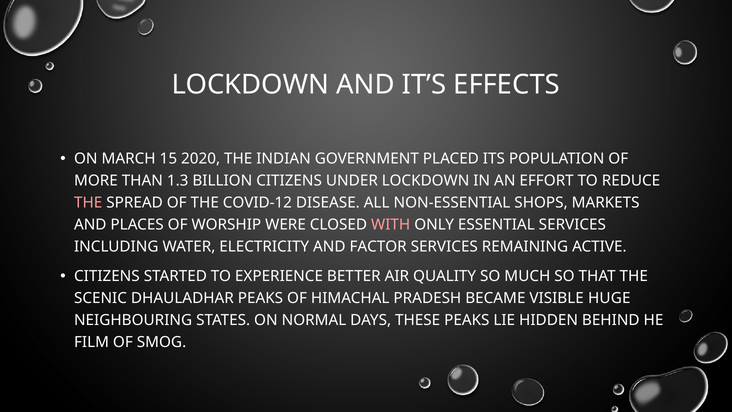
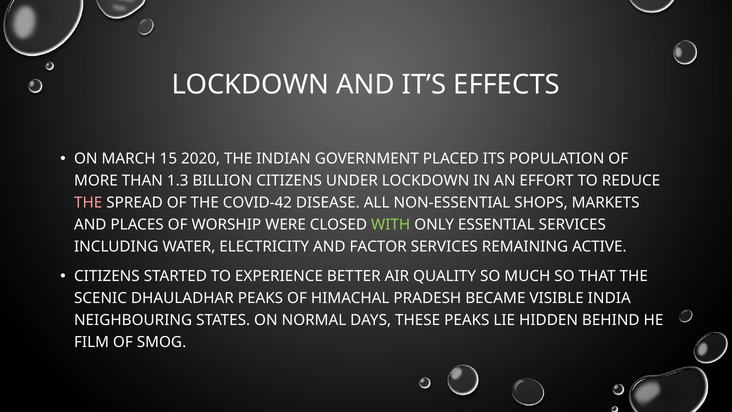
COVID-12: COVID-12 -> COVID-42
WITH colour: pink -> light green
HUGE: HUGE -> INDIA
